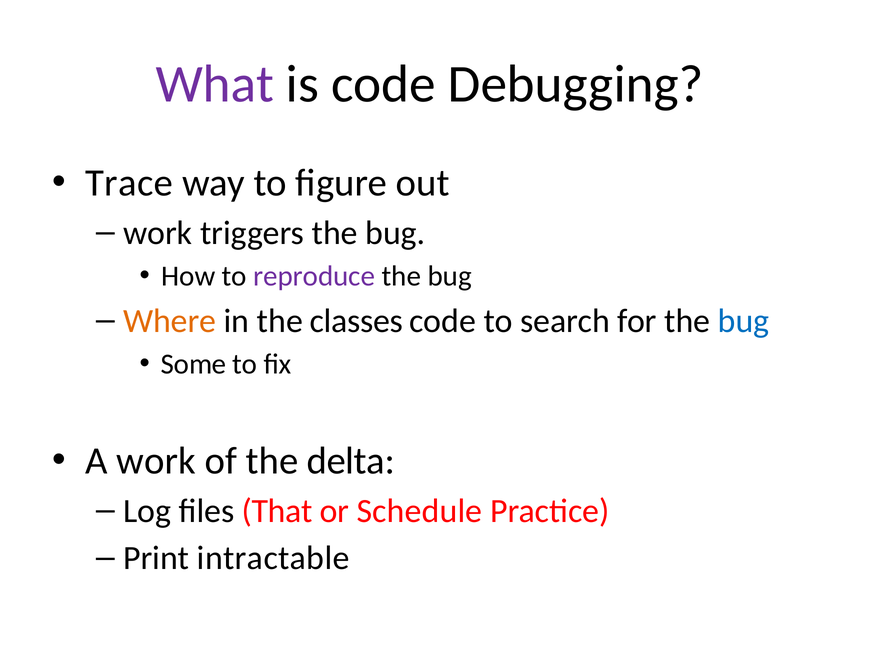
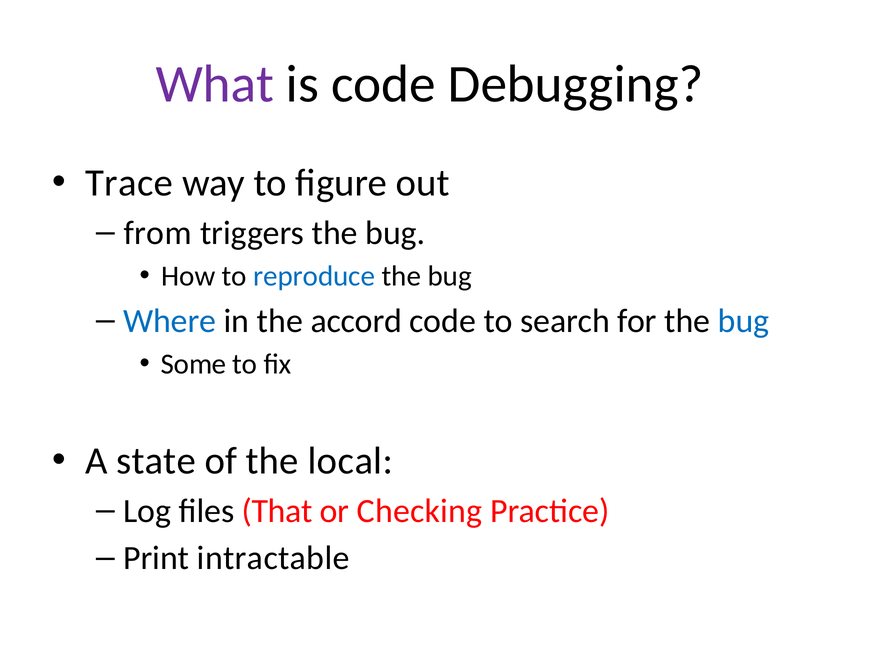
work at (158, 233): work -> from
reproduce colour: purple -> blue
Where colour: orange -> blue
classes: classes -> accord
A work: work -> state
delta: delta -> local
Schedule: Schedule -> Checking
